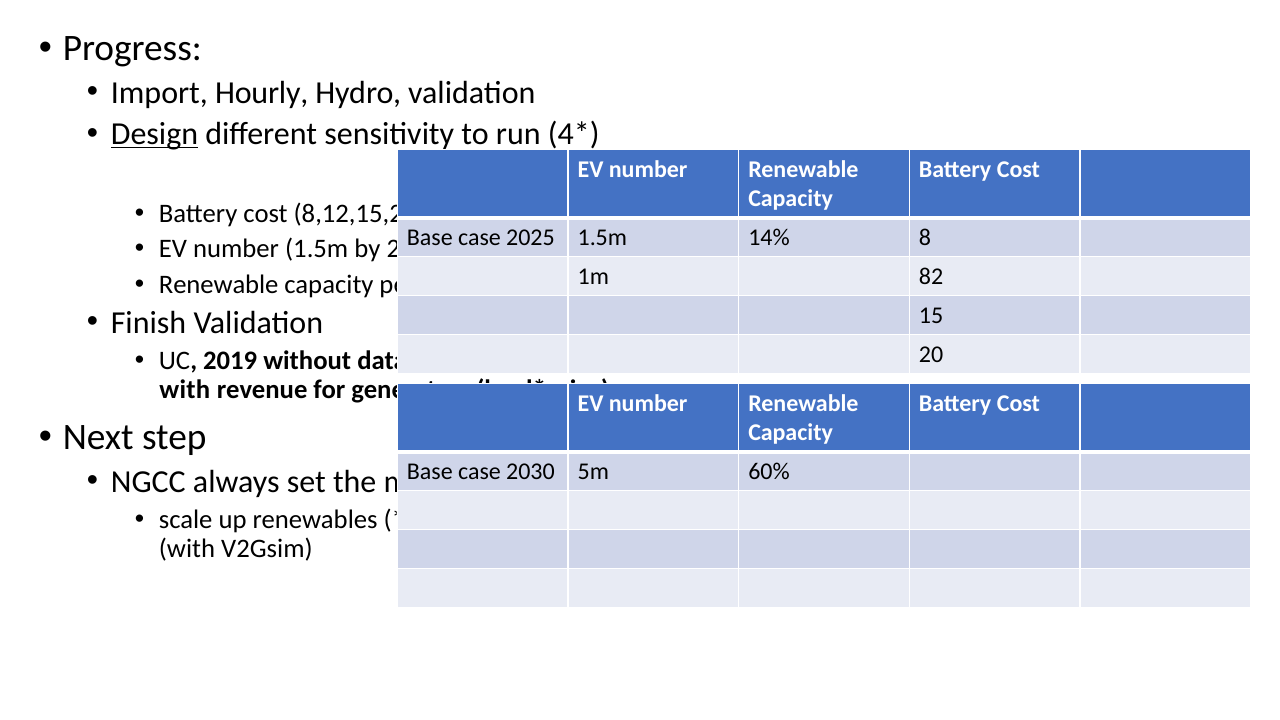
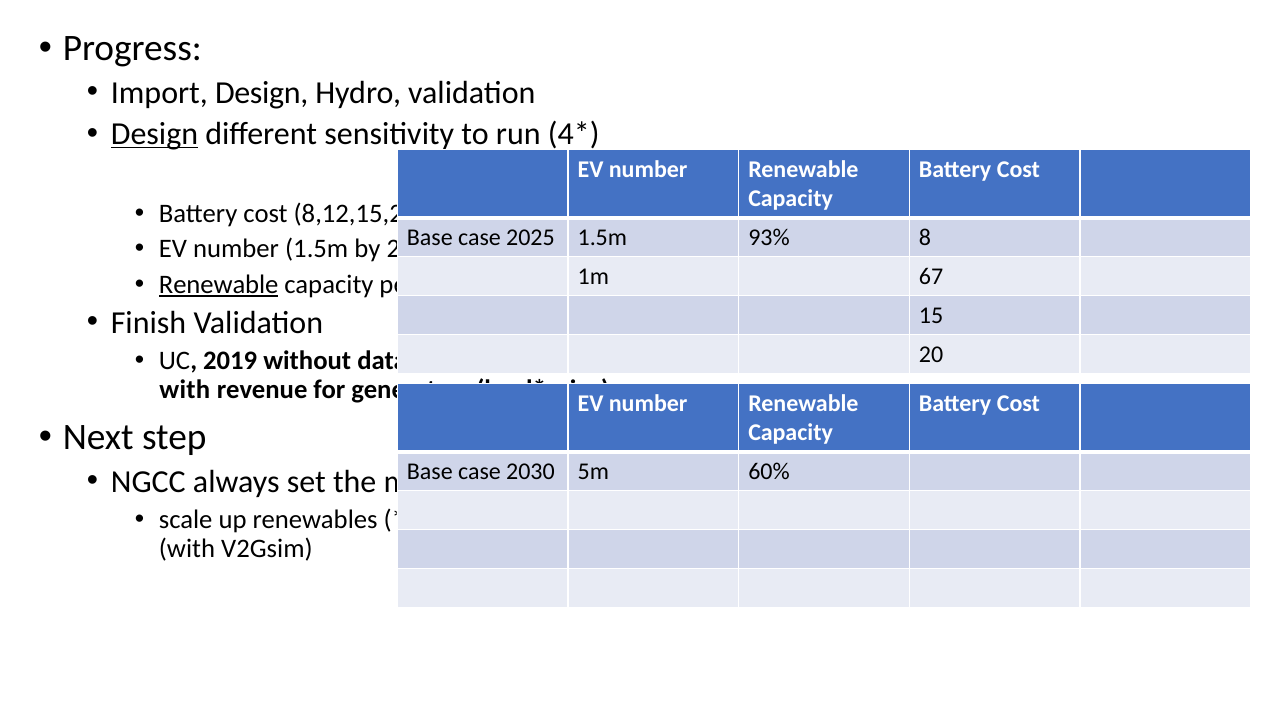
Import Hourly: Hourly -> Design
14%: 14% -> 93%
82: 82 -> 67
Renewable at (219, 284) underline: none -> present
